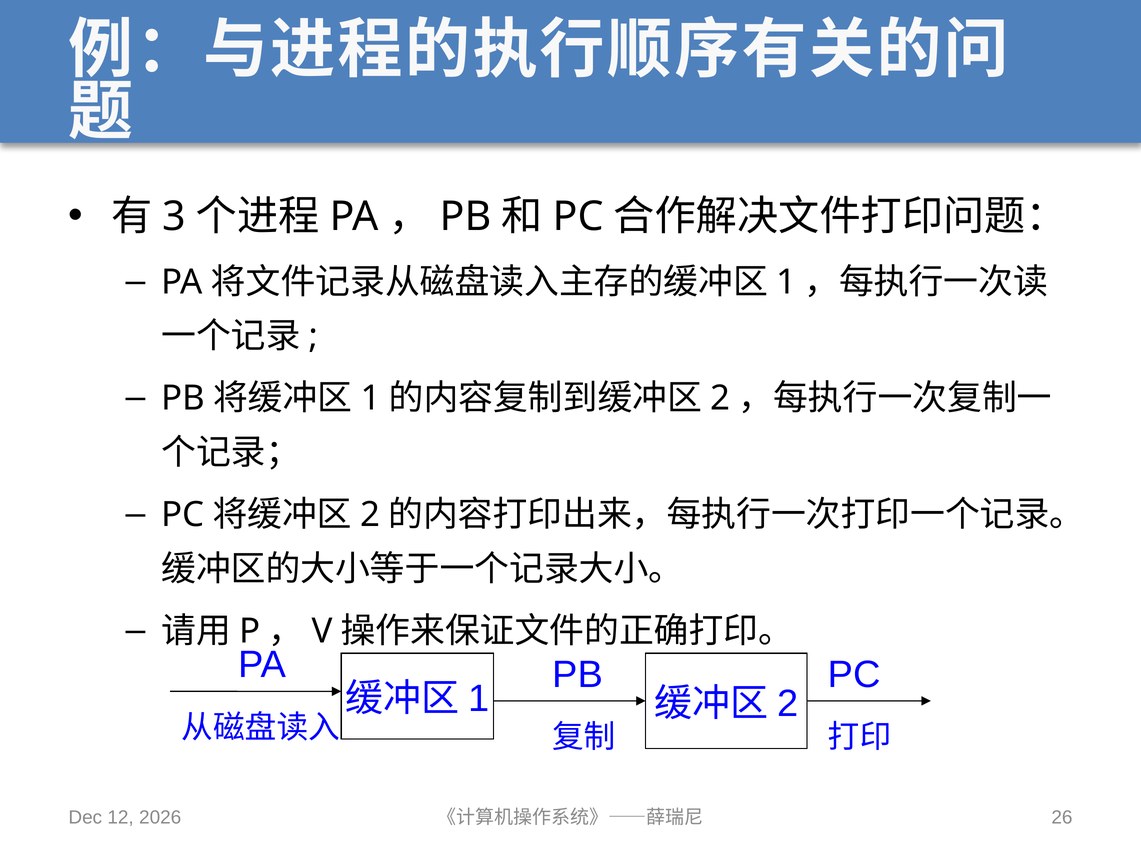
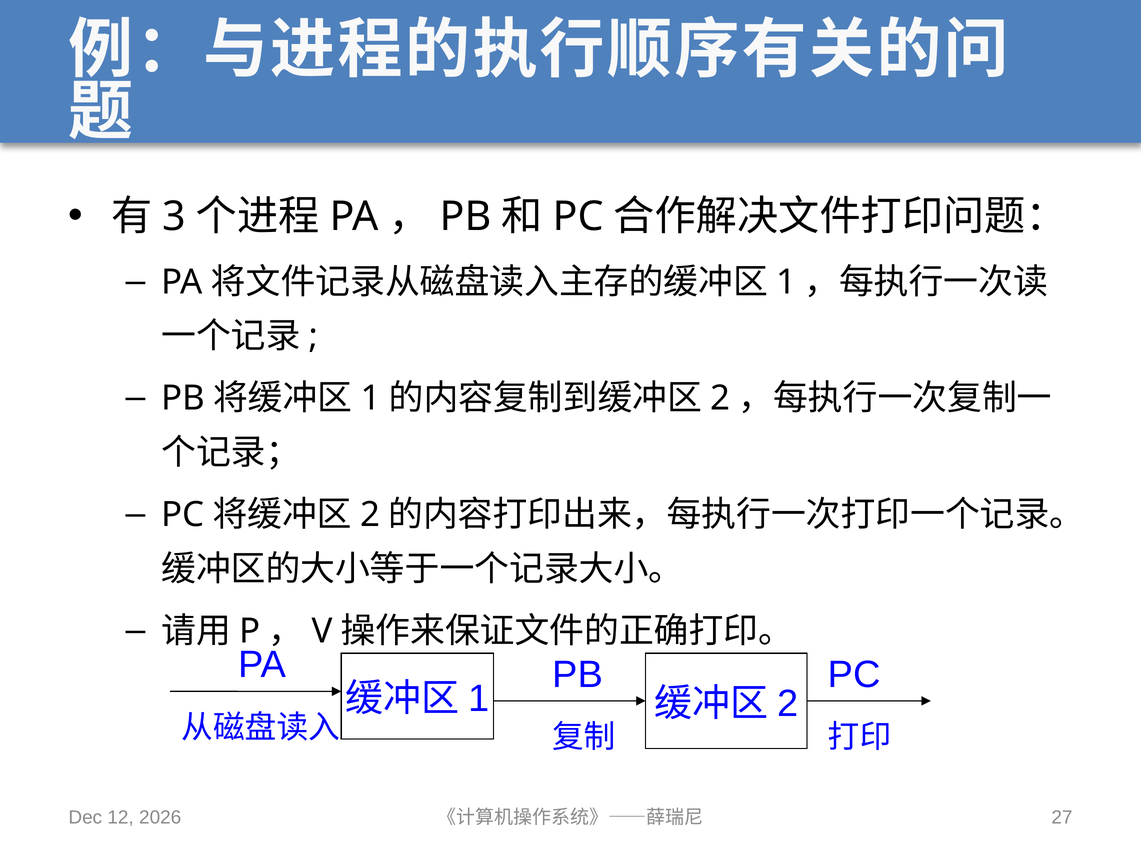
26: 26 -> 27
